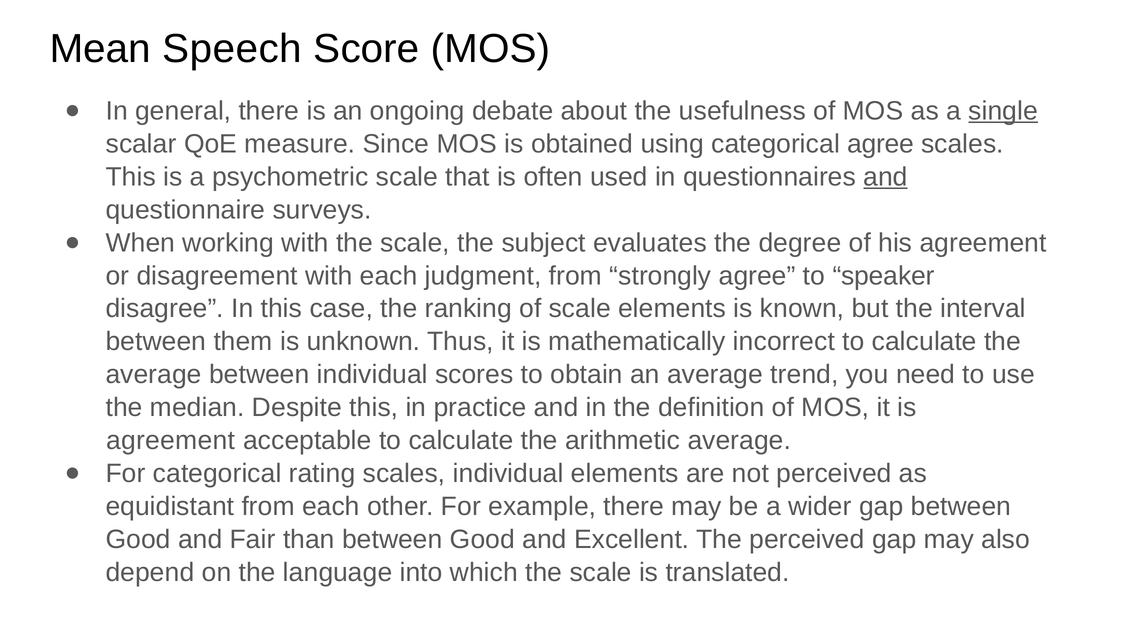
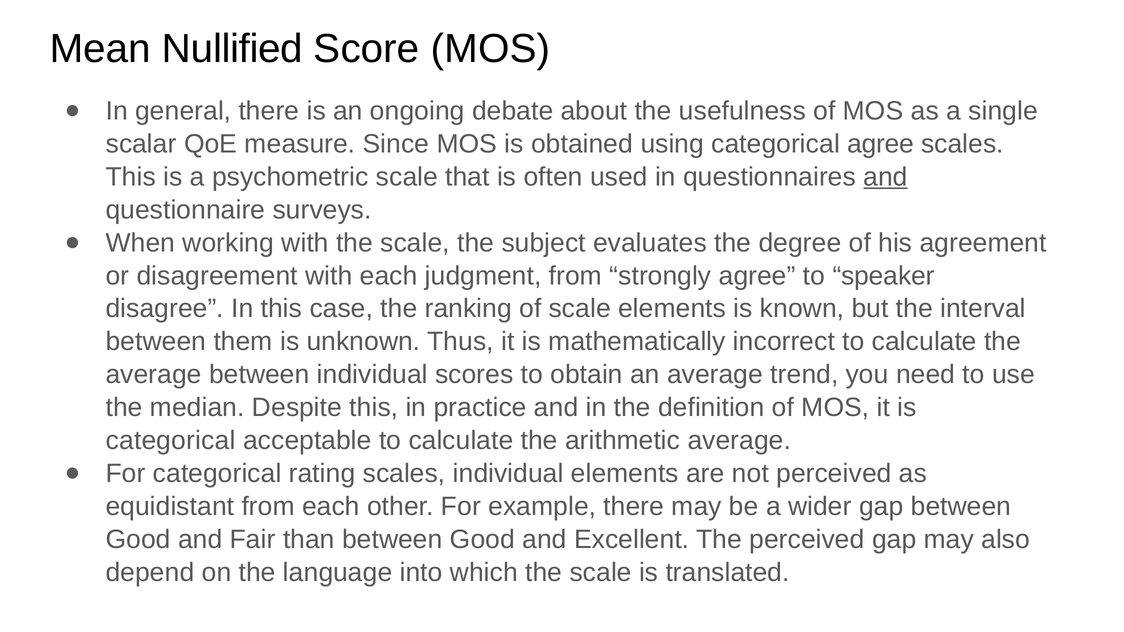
Speech: Speech -> Nullified
single underline: present -> none
agreement at (171, 441): agreement -> categorical
